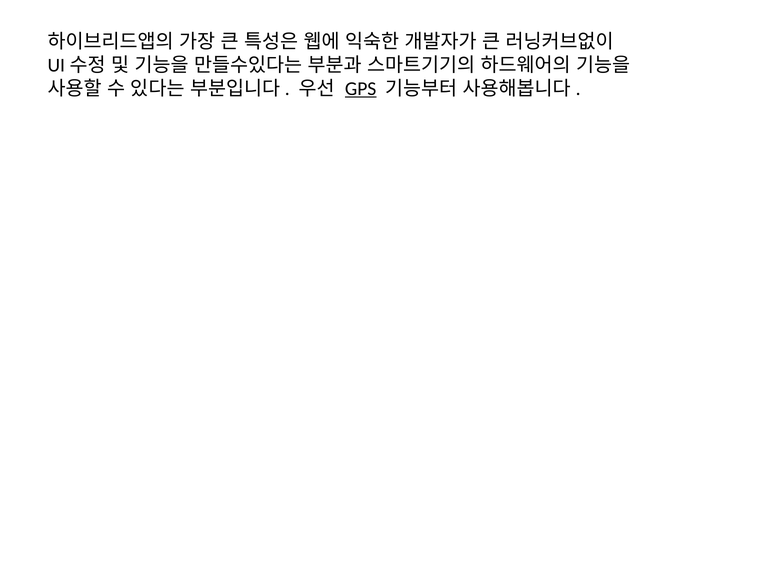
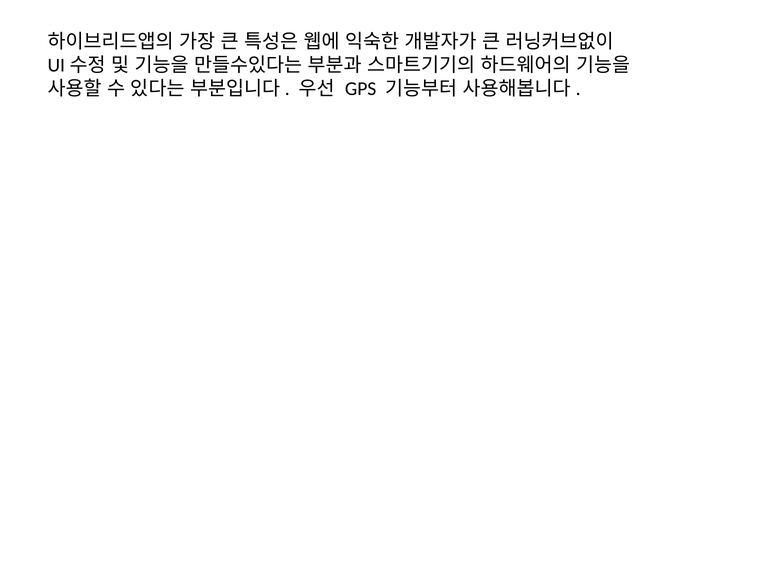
GPS underline: present -> none
